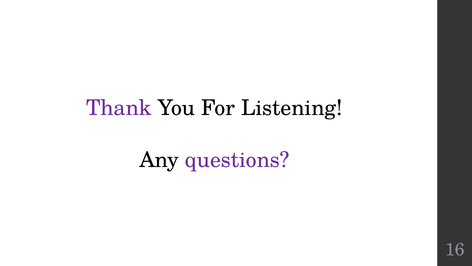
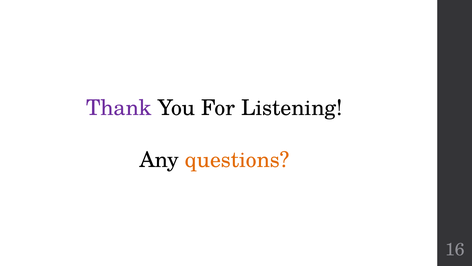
questions colour: purple -> orange
